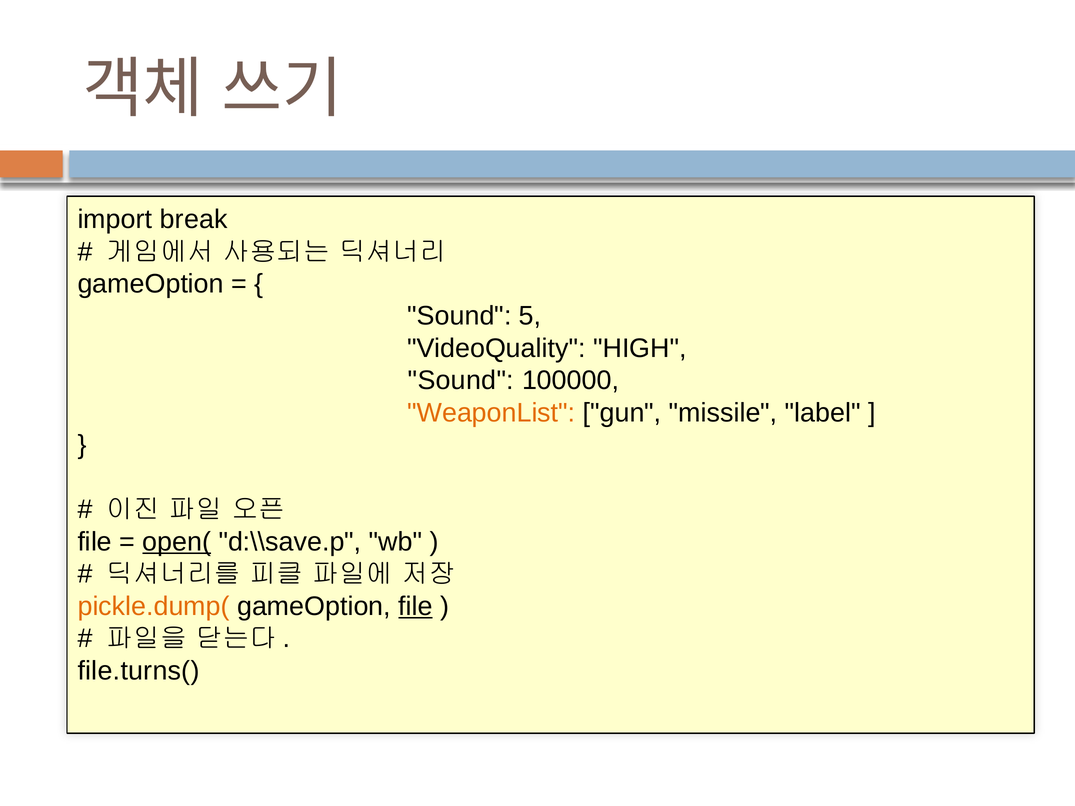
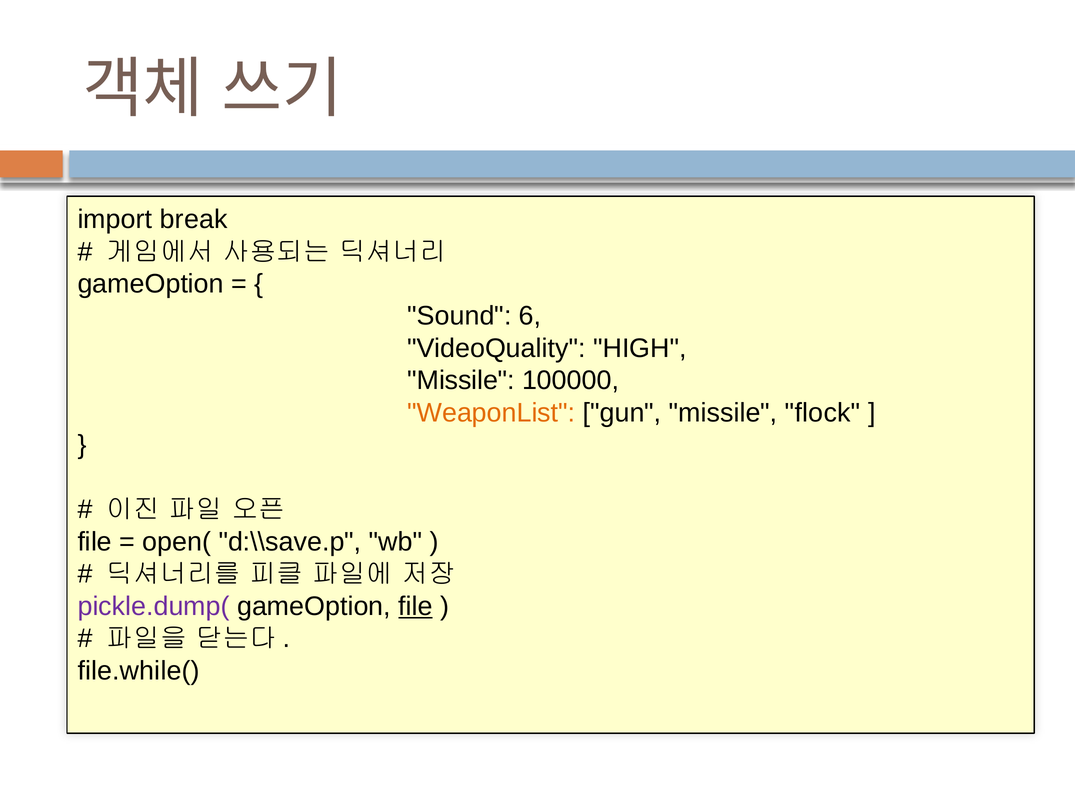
5: 5 -> 6
Sound at (461, 381): Sound -> Missile
label: label -> flock
open( underline: present -> none
pickle.dump( colour: orange -> purple
file.turns(: file.turns( -> file.while(
